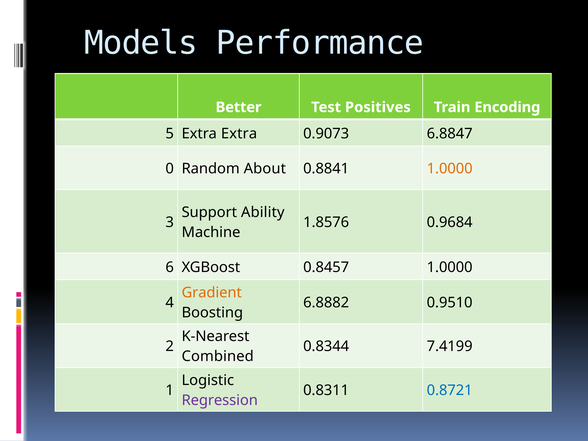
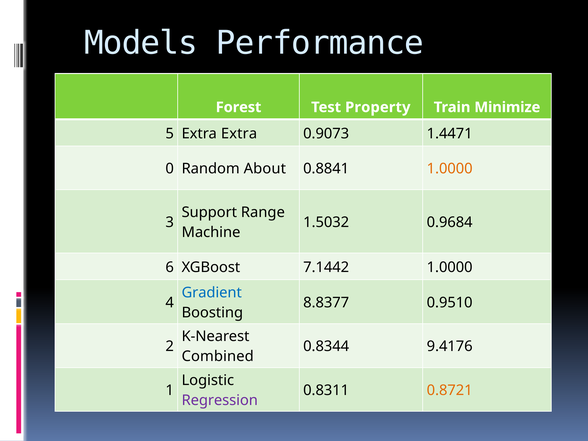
Better: Better -> Forest
Positives: Positives -> Property
Encoding: Encoding -> Minimize
6.8847: 6.8847 -> 1.4471
Ability: Ability -> Range
1.8576: 1.8576 -> 1.5032
0.8457: 0.8457 -> 7.1442
Gradient colour: orange -> blue
6.8882: 6.8882 -> 8.8377
7.4199: 7.4199 -> 9.4176
0.8721 colour: blue -> orange
